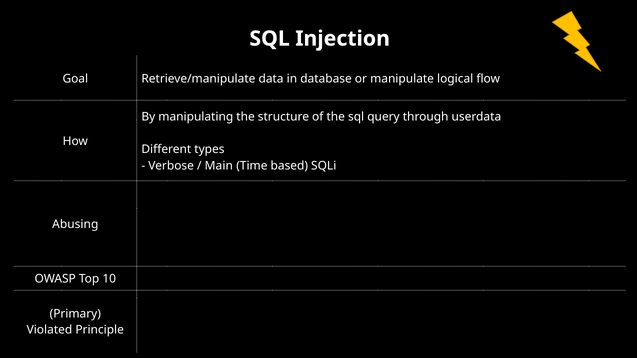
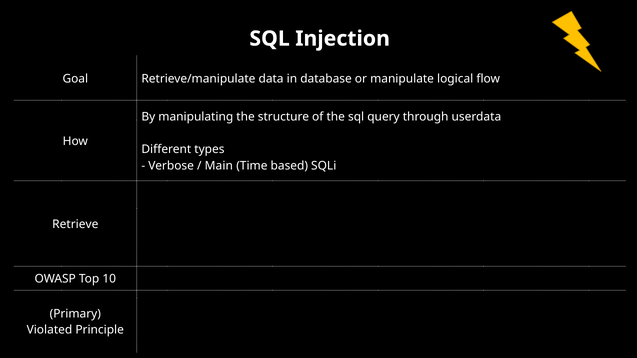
Abusing: Abusing -> Retrieve
